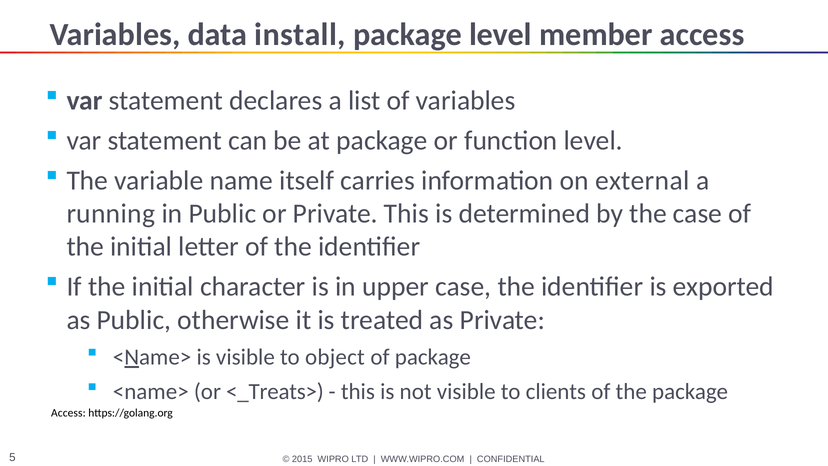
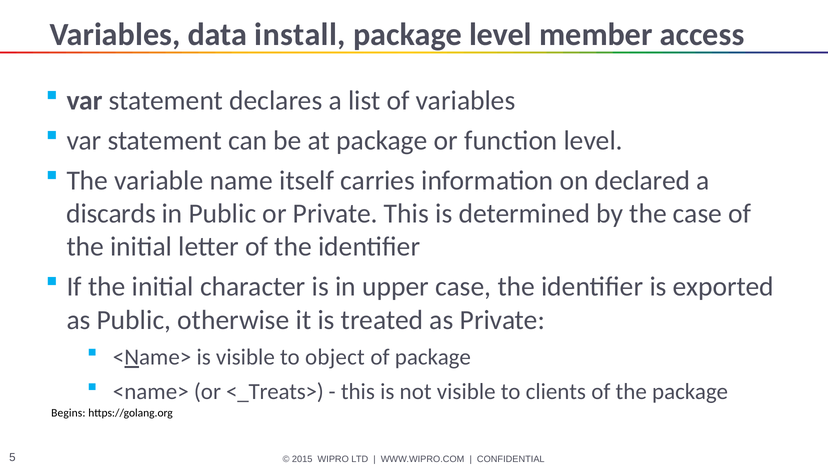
external: external -> declared
running: running -> discards
Access at (68, 413): Access -> Begins
